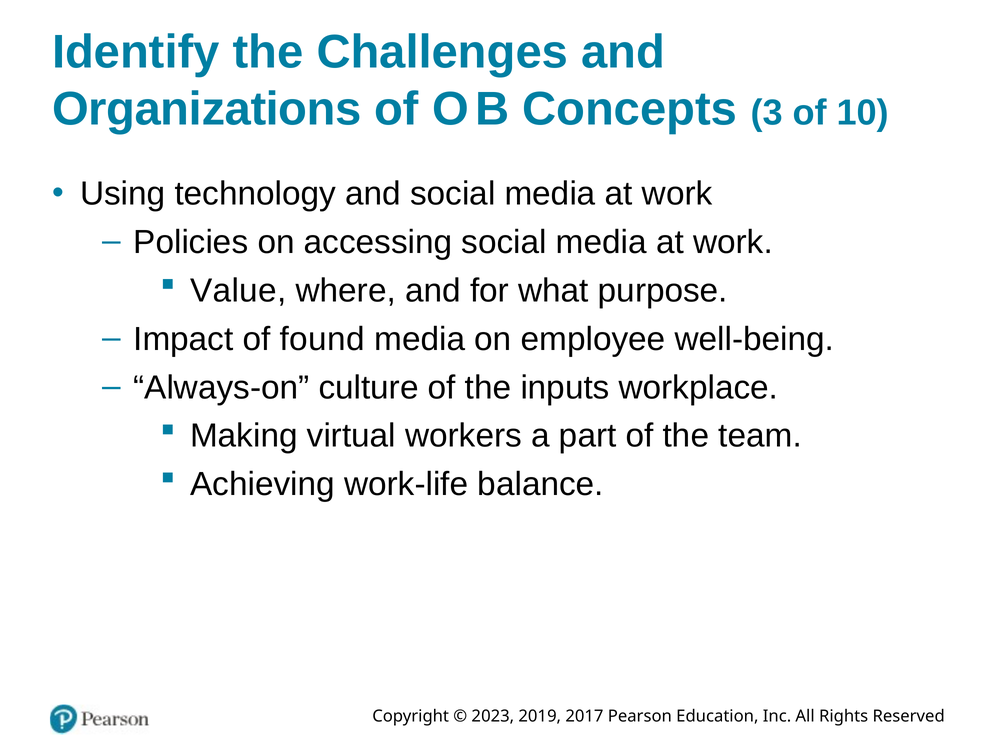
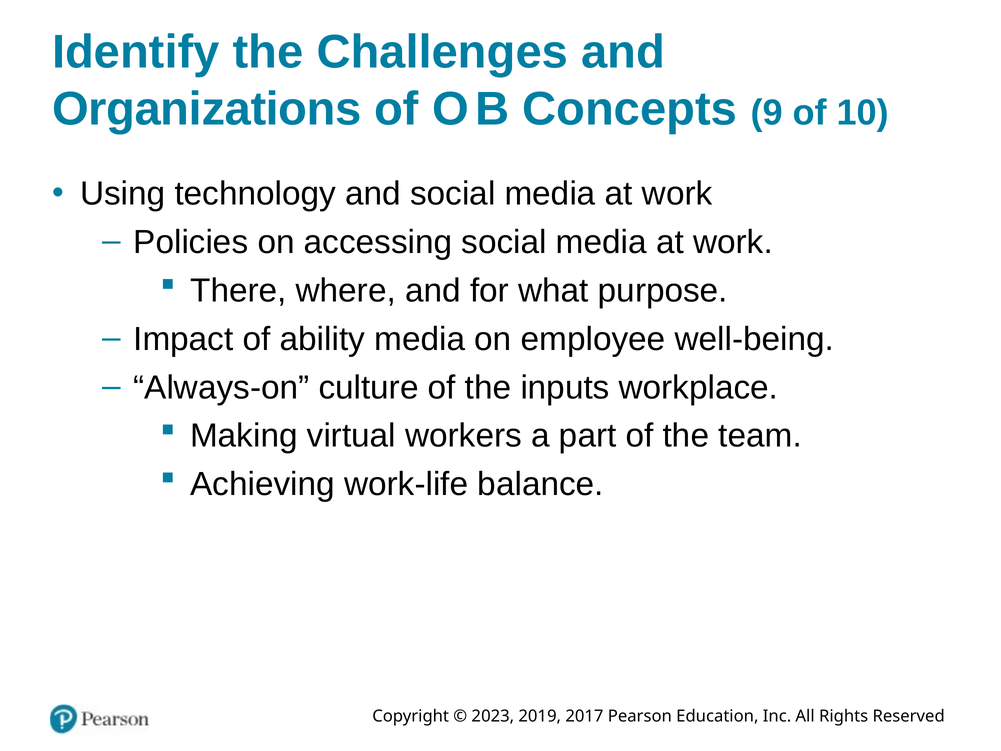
3: 3 -> 9
Value: Value -> There
found: found -> ability
